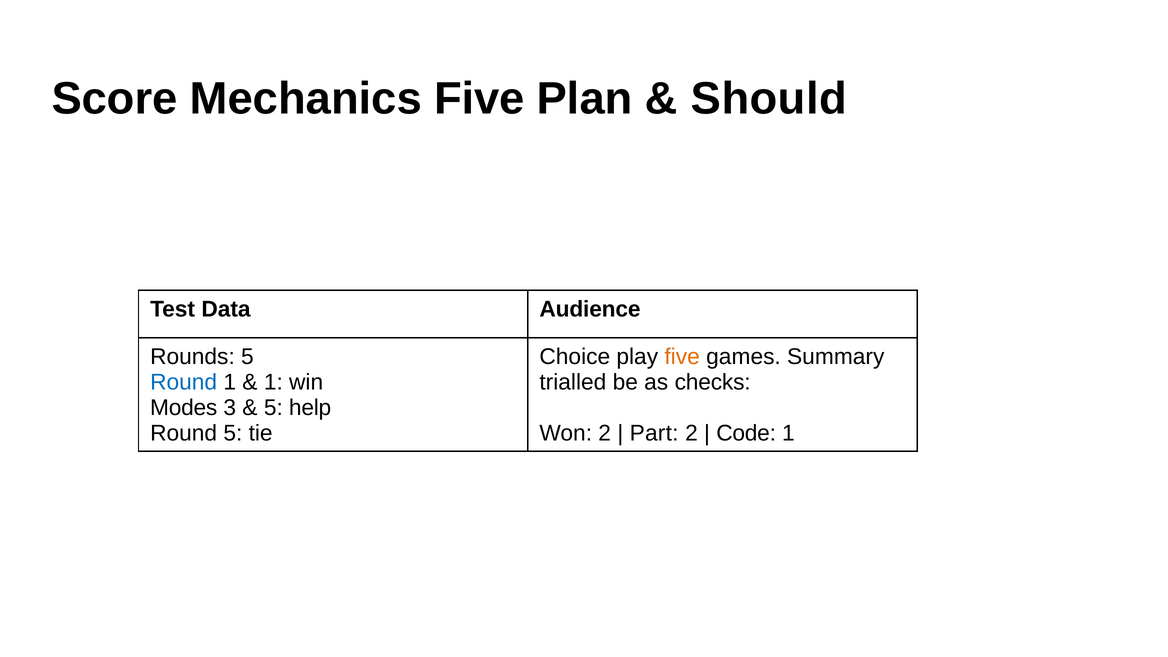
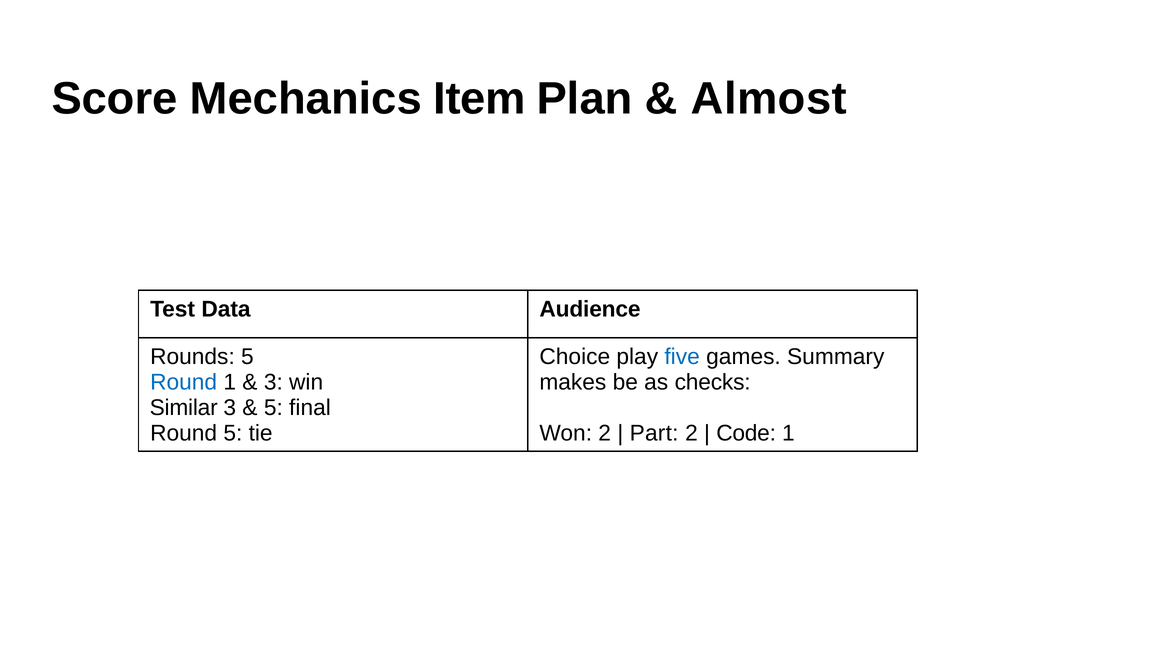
Mechanics Five: Five -> Item
Should: Should -> Almost
five at (682, 357) colour: orange -> blue
1 at (273, 382): 1 -> 3
trialled: trialled -> makes
Modes: Modes -> Similar
help: help -> final
